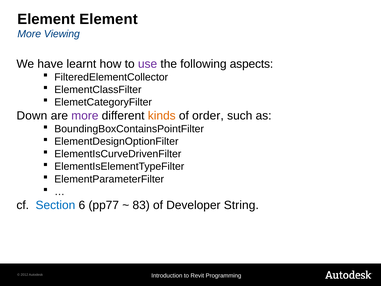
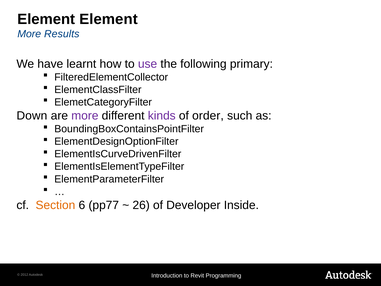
Viewing: Viewing -> Results
aspects: aspects -> primary
kinds colour: orange -> purple
Section colour: blue -> orange
83: 83 -> 26
String: String -> Inside
